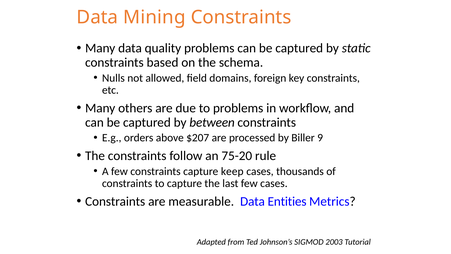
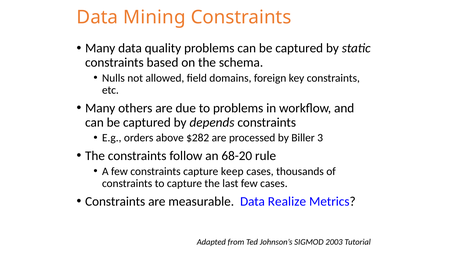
between: between -> depends
$207: $207 -> $282
9: 9 -> 3
75-20: 75-20 -> 68-20
Entities: Entities -> Realize
